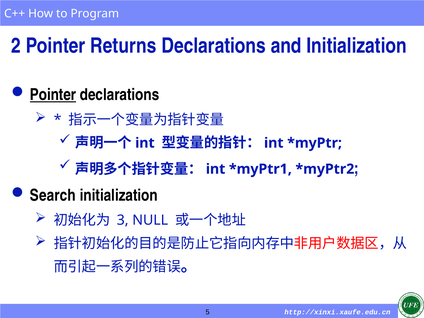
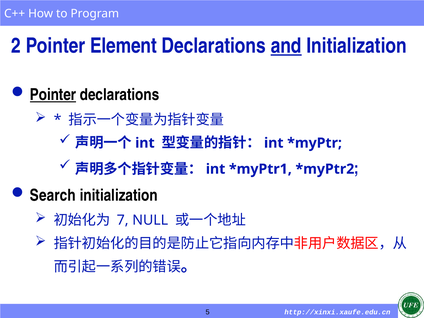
Returns: Returns -> Element
and underline: none -> present
3: 3 -> 7
